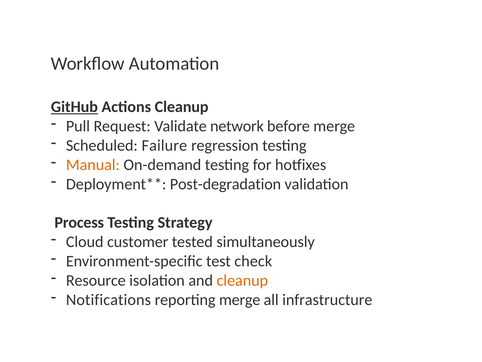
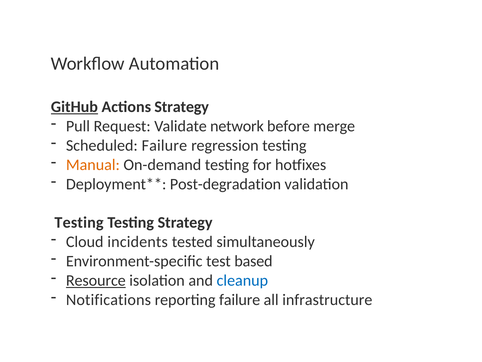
Actions Cleanup: Cleanup -> Strategy
Process at (79, 222): Process -> Testing
customer: customer -> incidents
check: check -> based
Resource underline: none -> present
cleanup at (242, 280) colour: orange -> blue
reporting merge: merge -> failure
